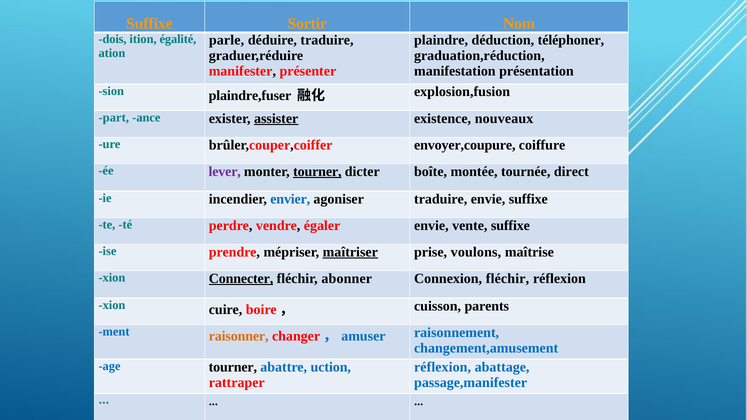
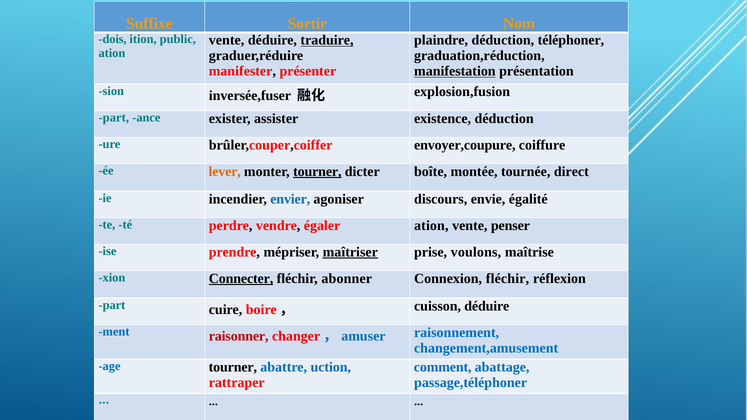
égalité: égalité -> public
parle at (227, 40): parle -> vente
traduire at (327, 40) underline: none -> present
manifestation underline: none -> present
plaindre,fuser: plaindre,fuser -> inversée,fuser
assister underline: present -> none
existence nouveaux: nouveaux -> déduction
lever colour: purple -> orange
agoniser traduire: traduire -> discours
envie suffixe: suffixe -> égalité
égaler envie: envie -> ation
vente suffixe: suffixe -> penser
xion at (112, 305): xion -> part
cuisson parents: parents -> déduire
raisonner colour: orange -> red
réflexion at (443, 367): réflexion -> comment
passage,manifester: passage,manifester -> passage,téléphoner
